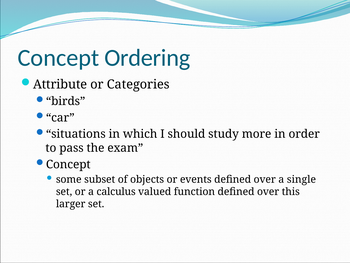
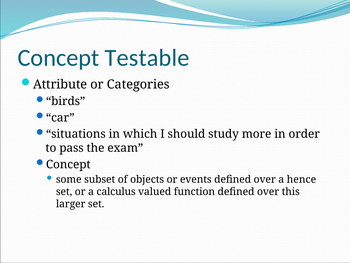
Ordering: Ordering -> Testable
single: single -> hence
